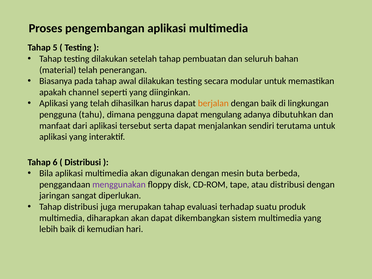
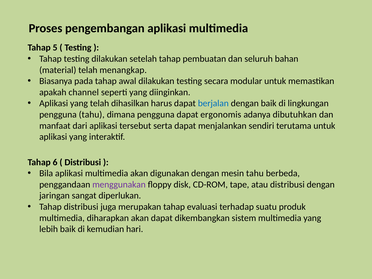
penerangan: penerangan -> menangkap
berjalan colour: orange -> blue
mengulang: mengulang -> ergonomis
mesin buta: buta -> tahu
